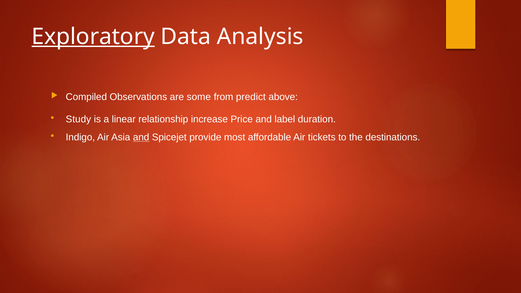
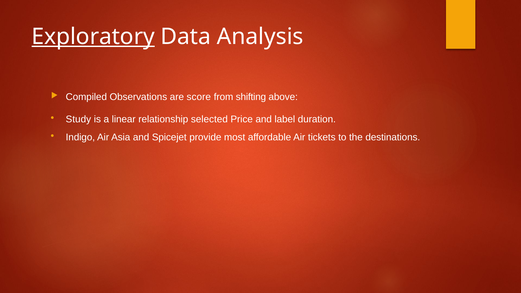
some: some -> score
predict: predict -> shifting
increase: increase -> selected
and at (141, 137) underline: present -> none
